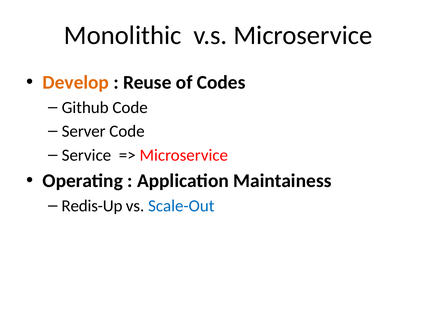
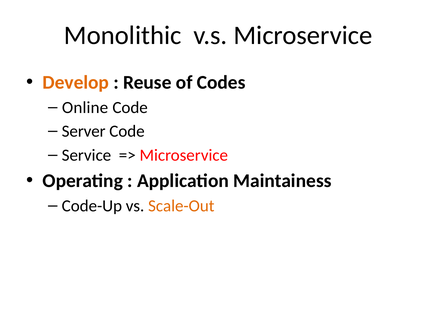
Github: Github -> Online
Redis-Up: Redis-Up -> Code-Up
Scale-Out colour: blue -> orange
